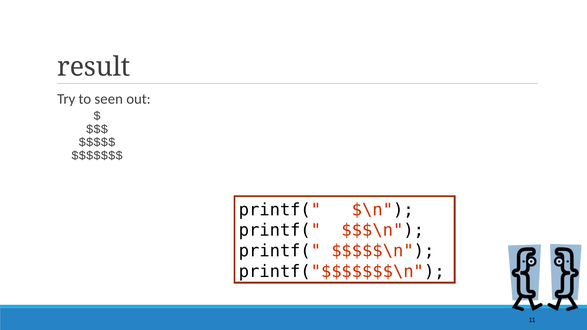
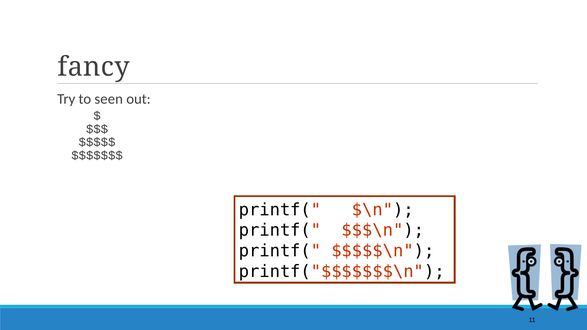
result: result -> fancy
